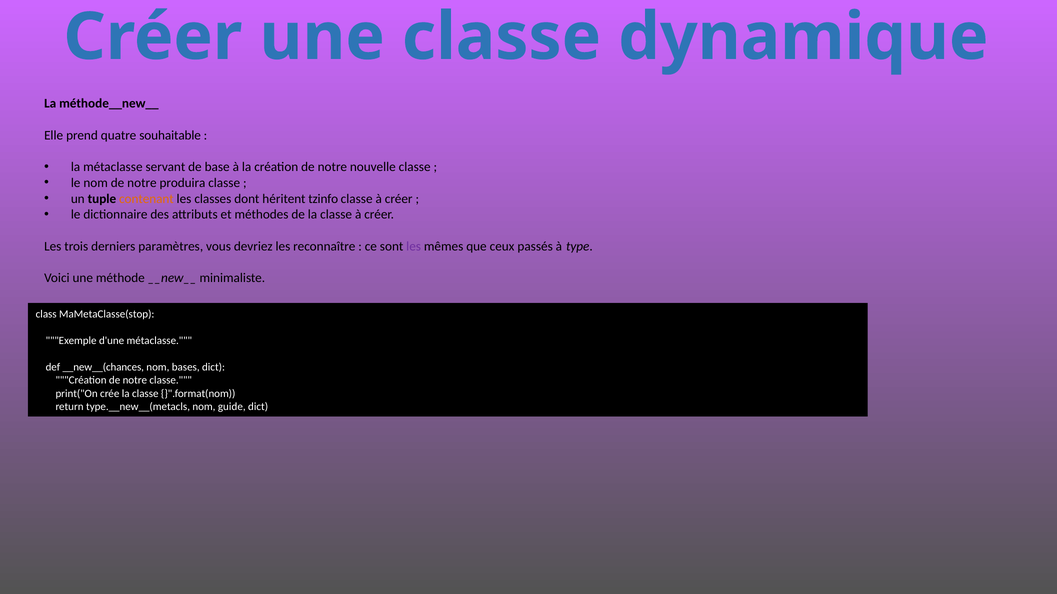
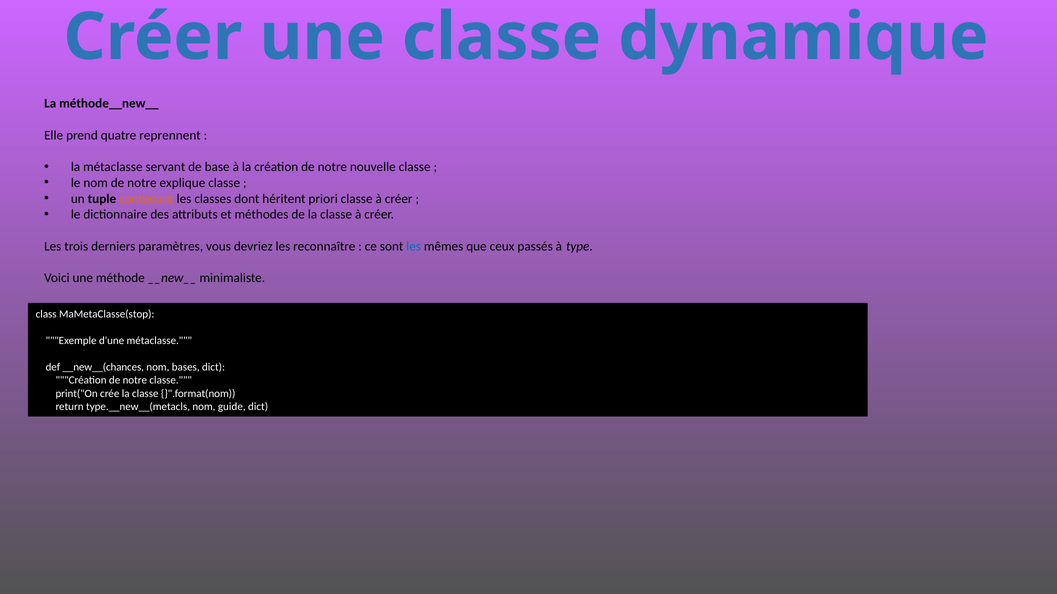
souhaitable: souhaitable -> reprennent
produira: produira -> explique
tzinfo: tzinfo -> priori
les at (414, 246) colour: purple -> blue
